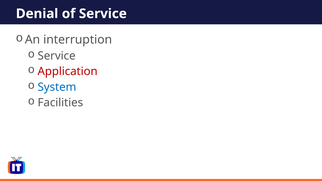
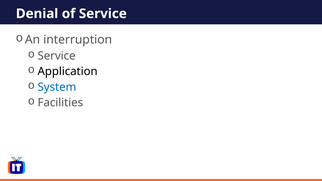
Application colour: red -> black
